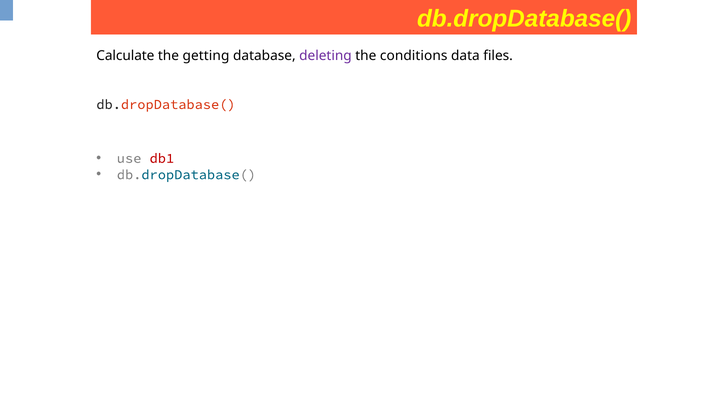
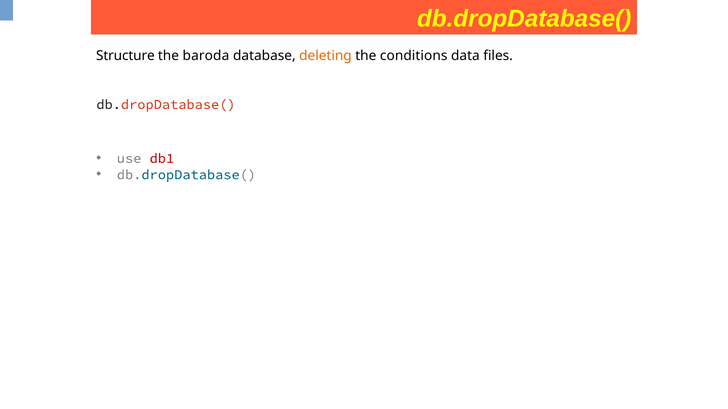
Calculate: Calculate -> Structure
getting: getting -> baroda
deleting colour: purple -> orange
